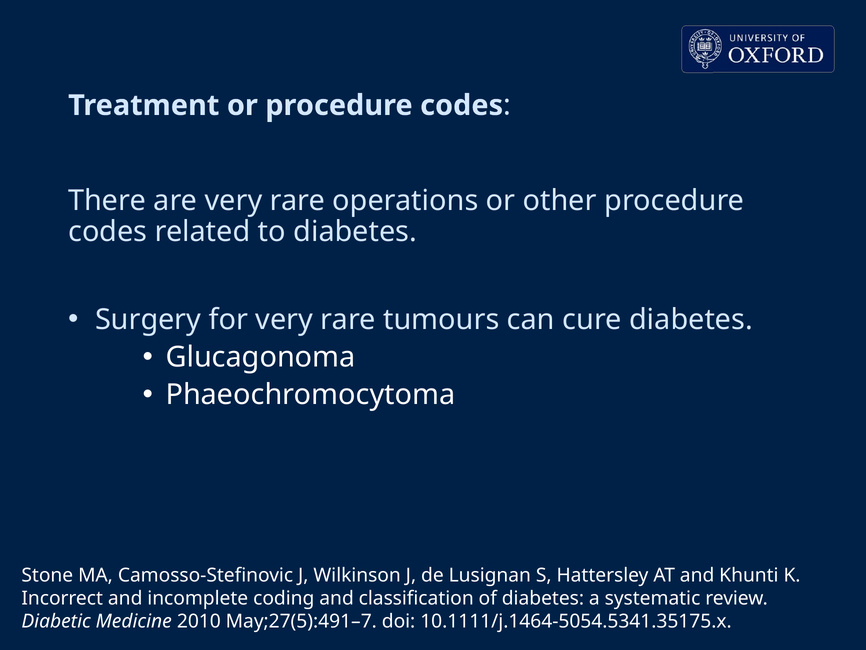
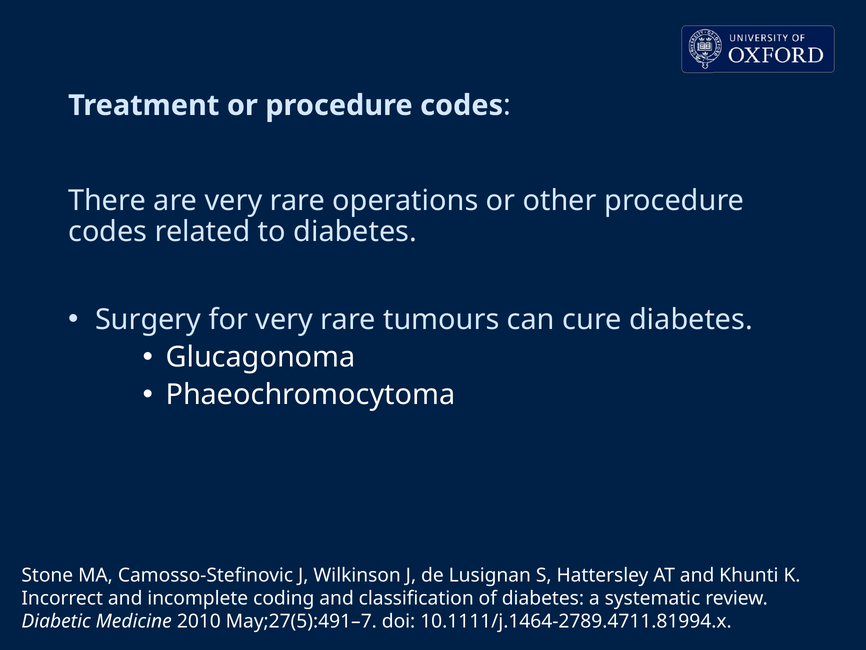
10.1111/j.1464-5054.5341.35175.x: 10.1111/j.1464-5054.5341.35175.x -> 10.1111/j.1464-2789.4711.81994.x
